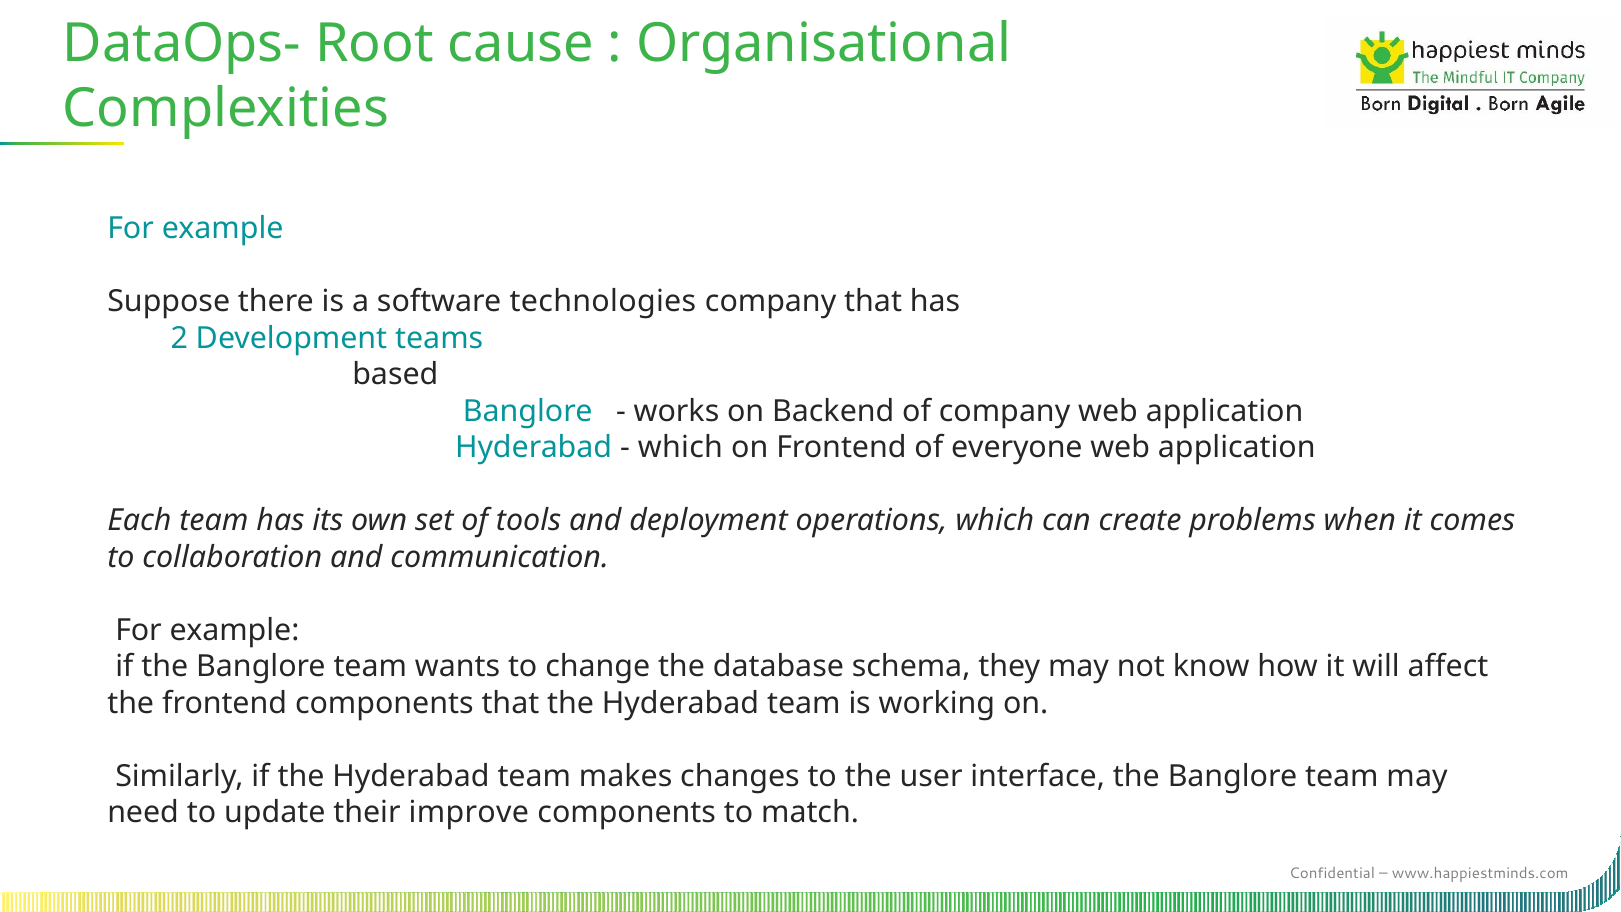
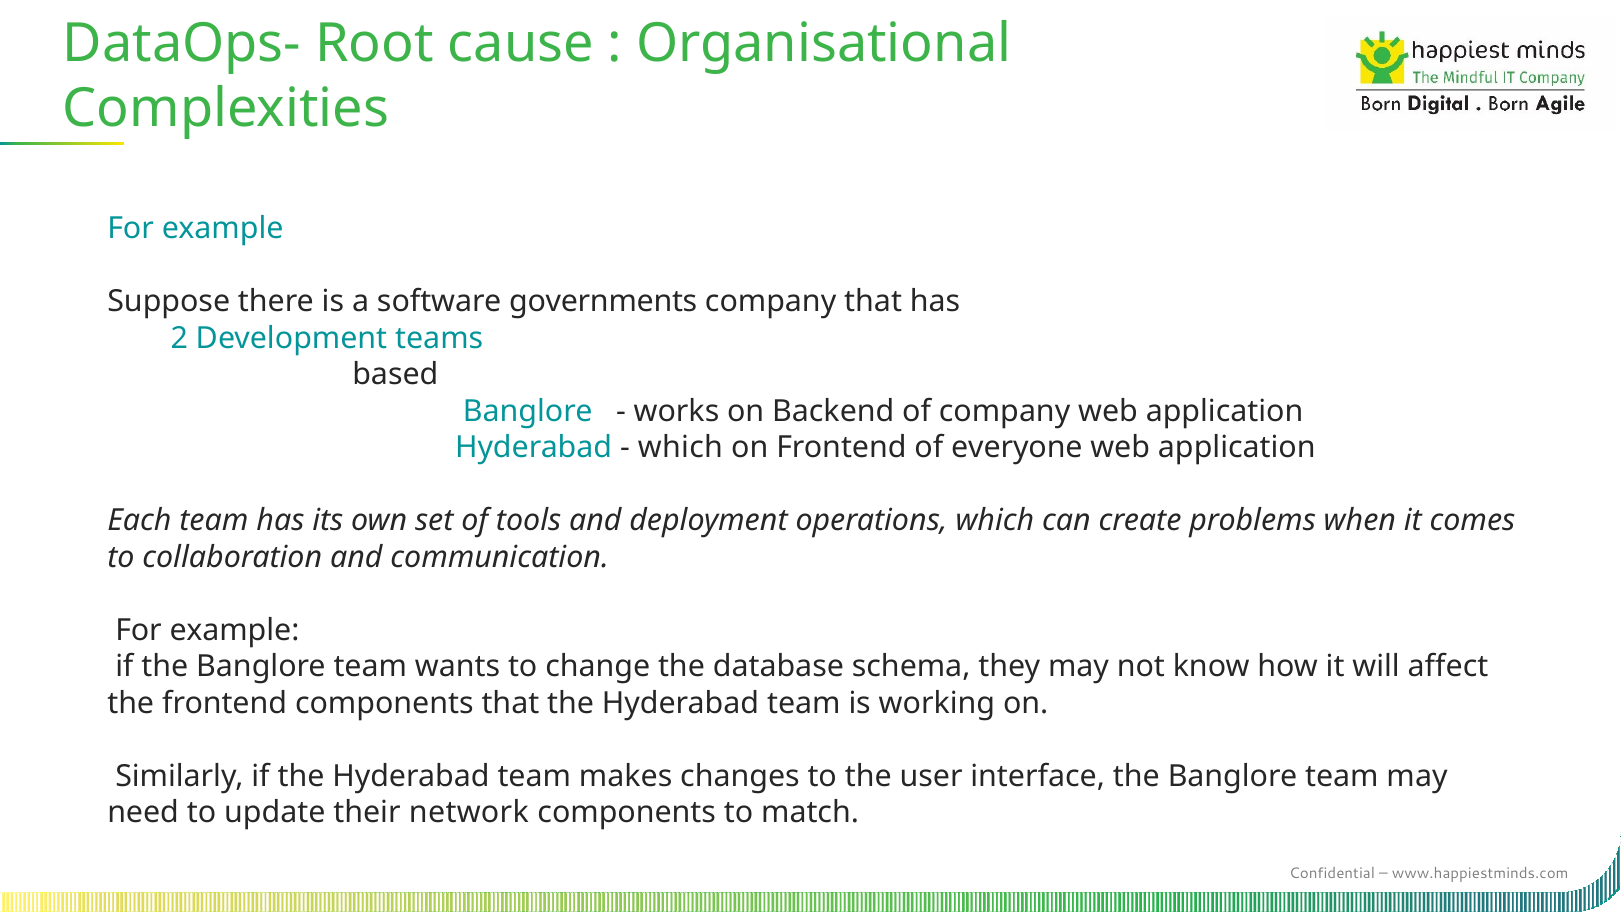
technologies: technologies -> governments
improve: improve -> network
